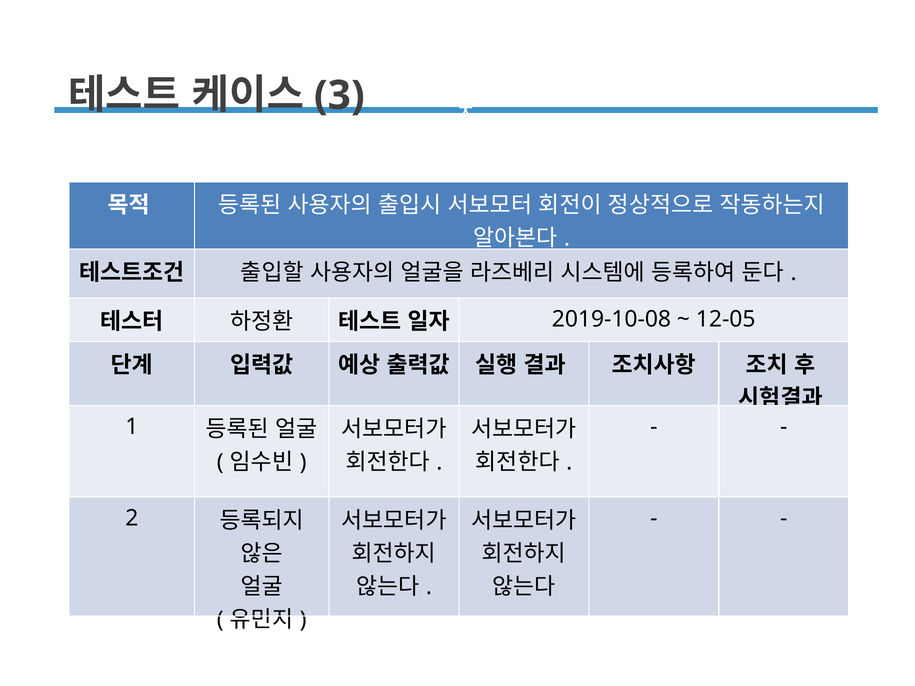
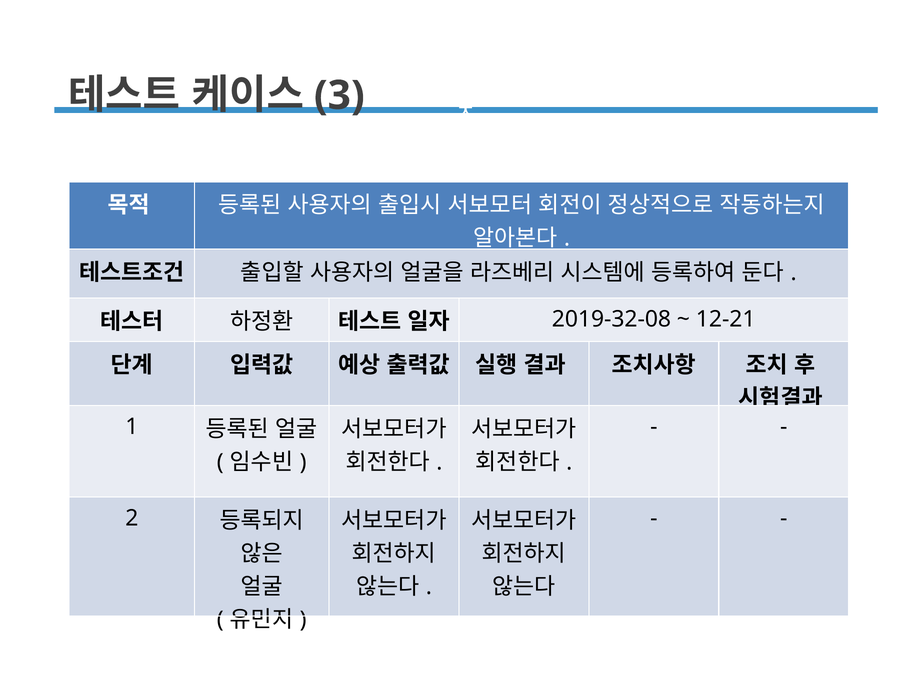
2019-10-08: 2019-10-08 -> 2019-32-08
12-05: 12-05 -> 12-21
